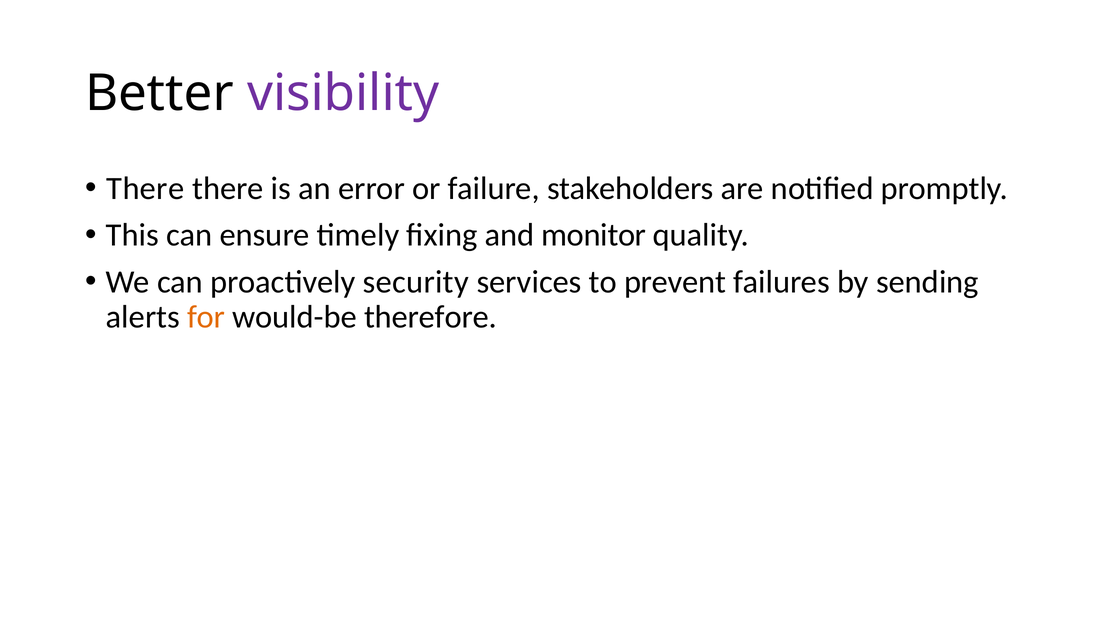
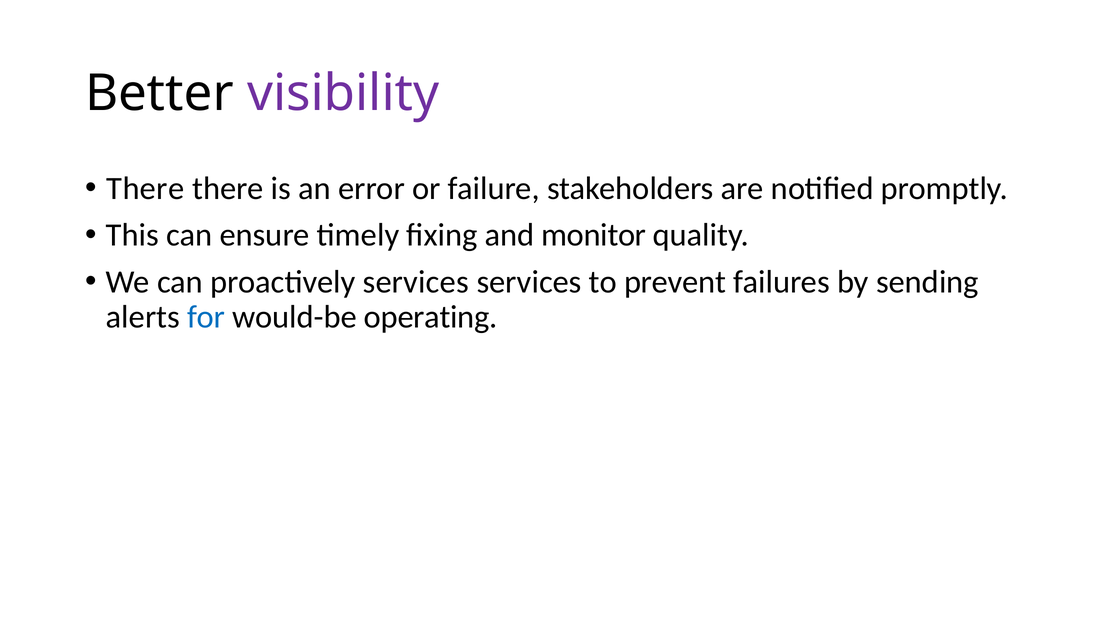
proactively security: security -> services
for colour: orange -> blue
therefore: therefore -> operating
